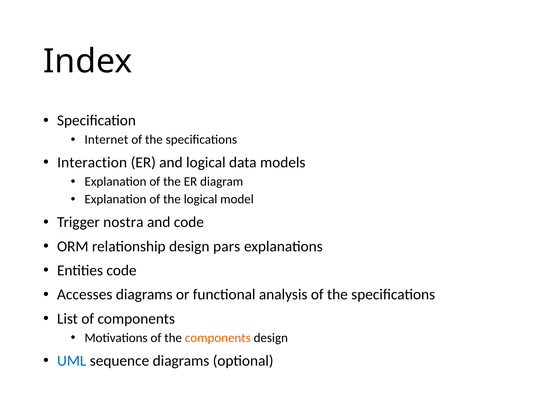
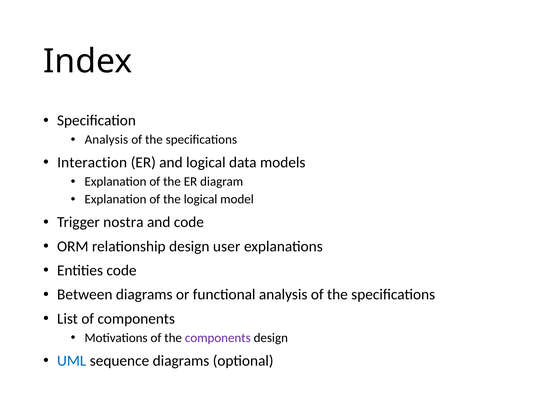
Internet at (106, 140): Internet -> Analysis
pars: pars -> user
Accesses: Accesses -> Between
components at (218, 338) colour: orange -> purple
